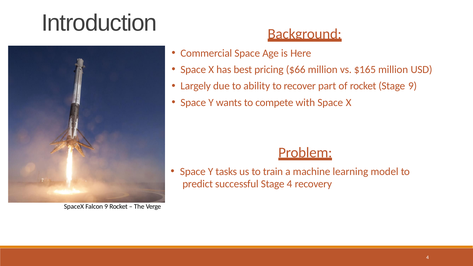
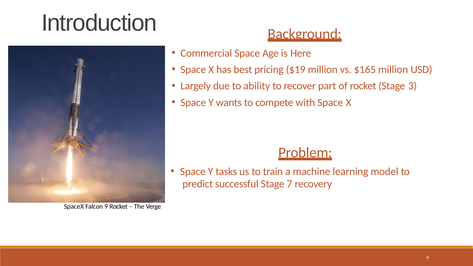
$66: $66 -> $19
Stage 9: 9 -> 3
Stage 4: 4 -> 7
